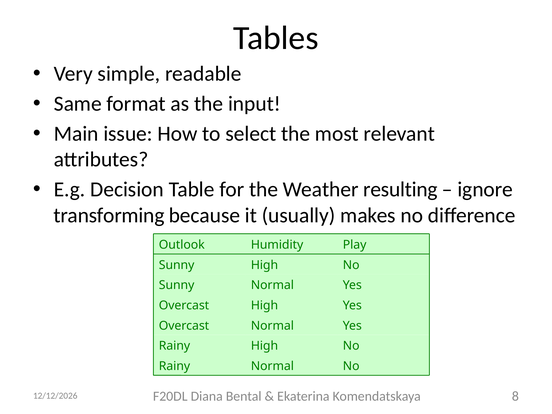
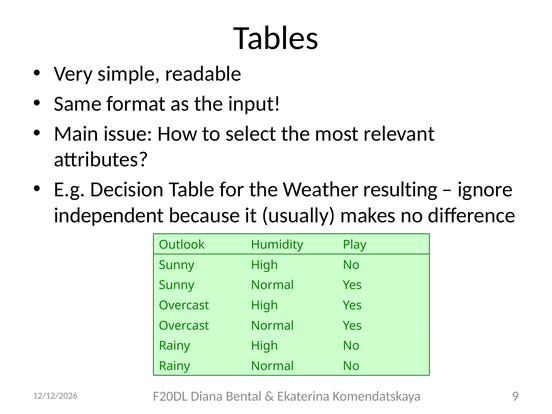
transforming: transforming -> independent
8: 8 -> 9
